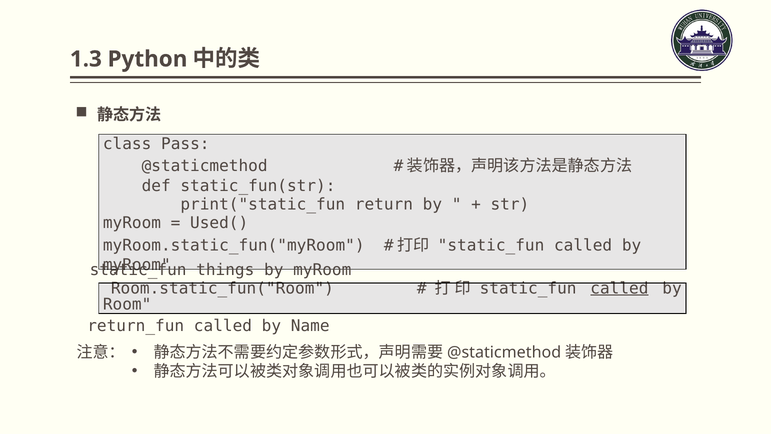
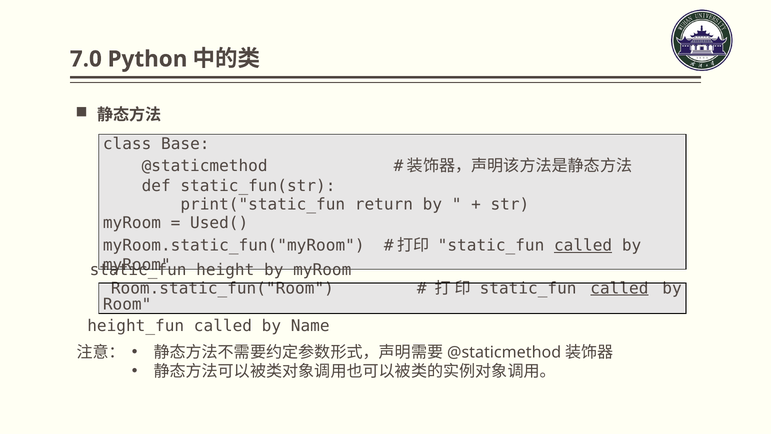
1.3: 1.3 -> 7.0
Pass: Pass -> Base
called at (583, 245) underline: none -> present
things: things -> height
return_fun: return_fun -> height_fun
